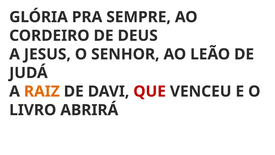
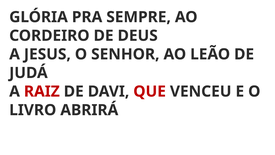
RAIZ colour: orange -> red
